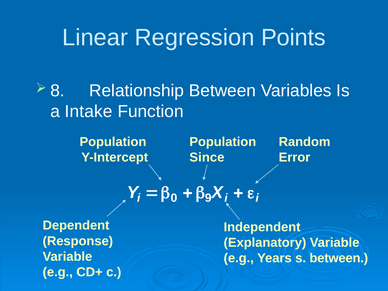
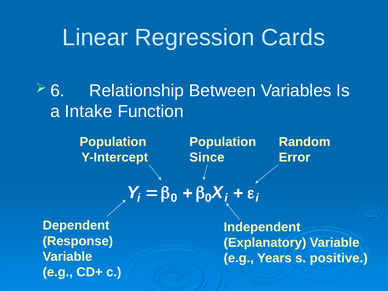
Points: Points -> Cards
8: 8 -> 6
0 9: 9 -> 0
s between: between -> positive
